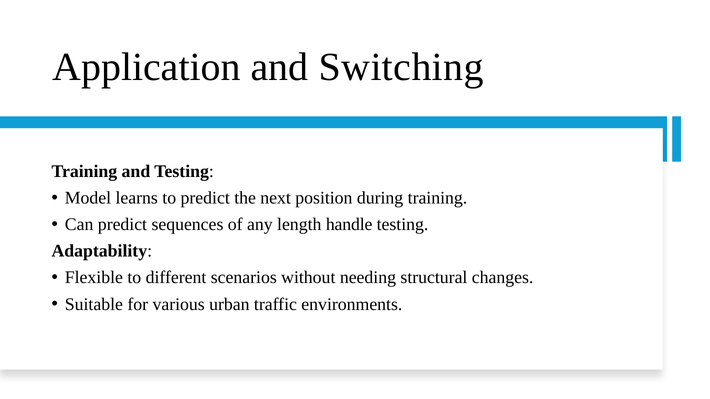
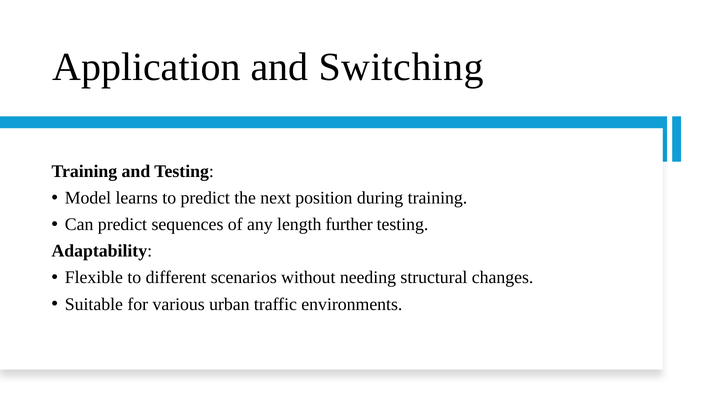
handle: handle -> further
